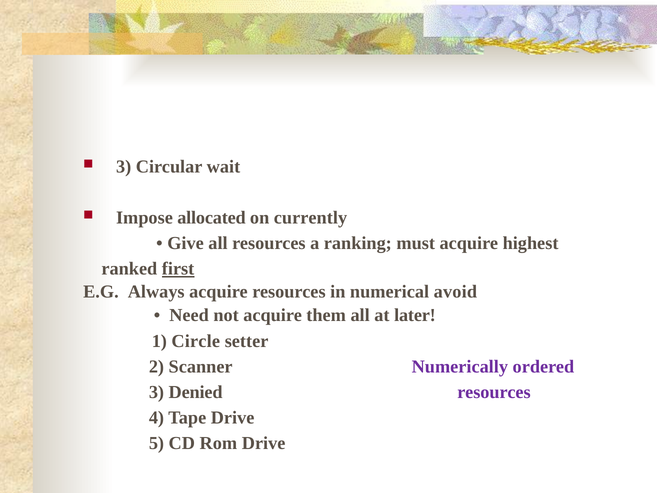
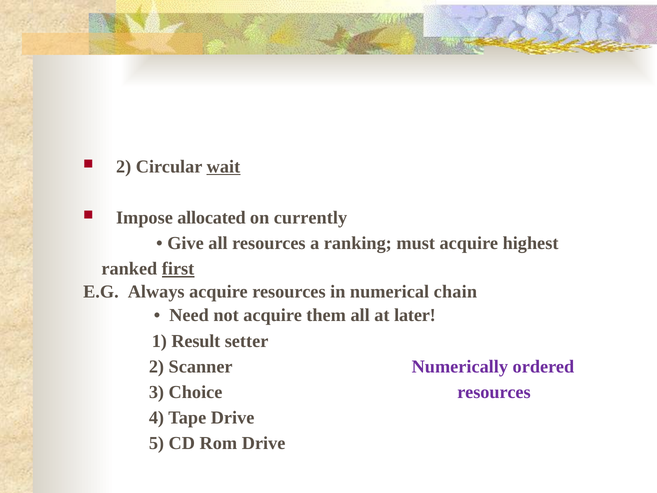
3 at (124, 167): 3 -> 2
wait underline: none -> present
avoid: avoid -> chain
Circle: Circle -> Result
Denied: Denied -> Choice
